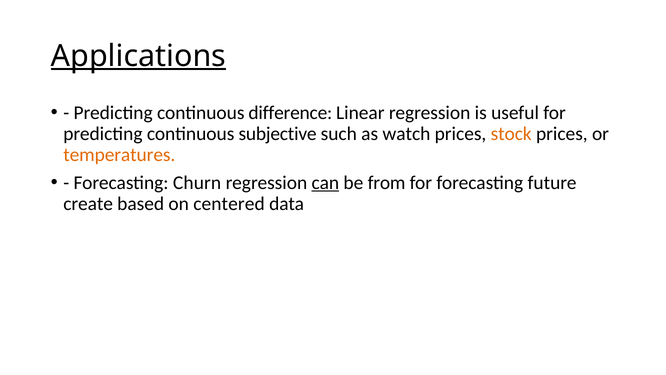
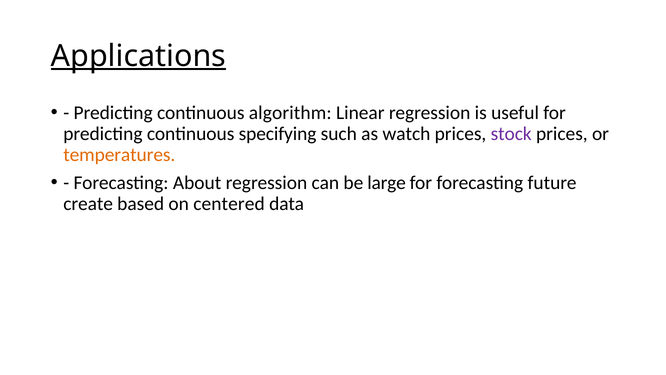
difference: difference -> algorithm
subjective: subjective -> specifying
stock colour: orange -> purple
Churn: Churn -> About
can underline: present -> none
from: from -> large
